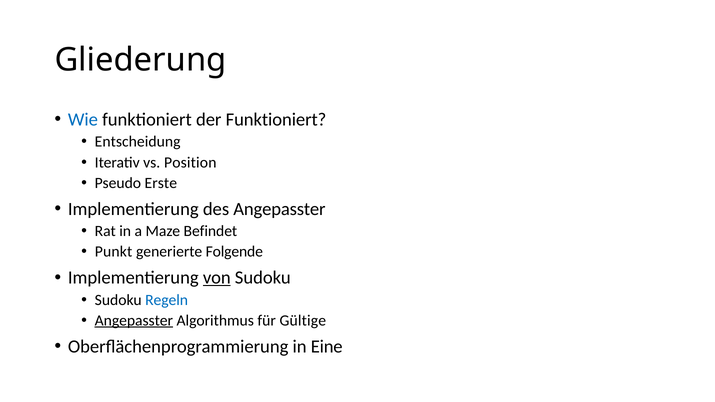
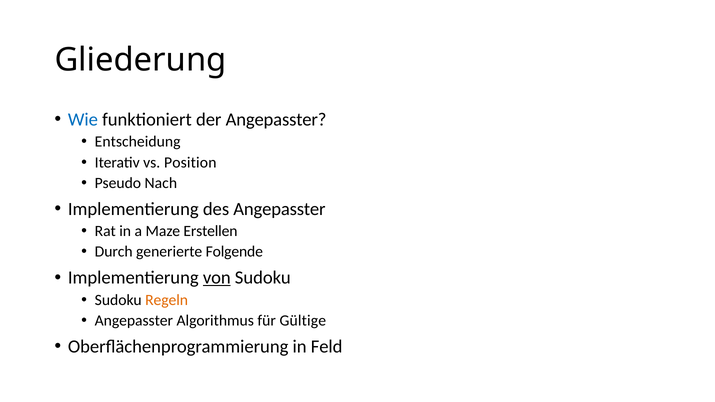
der Funktioniert: Funktioniert -> Angepasster
Erste: Erste -> Nach
Befindet: Befindet -> Erstellen
Punkt: Punkt -> Durch
Regeln colour: blue -> orange
Angepasster at (134, 321) underline: present -> none
Eine: Eine -> Feld
